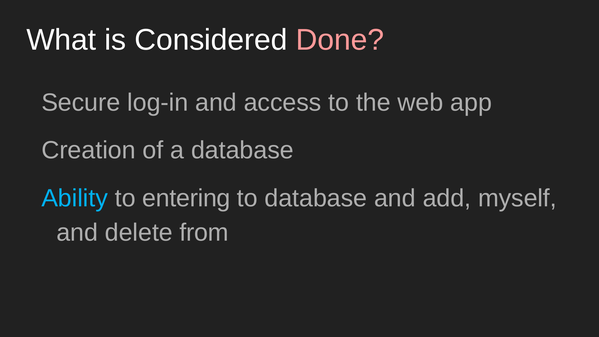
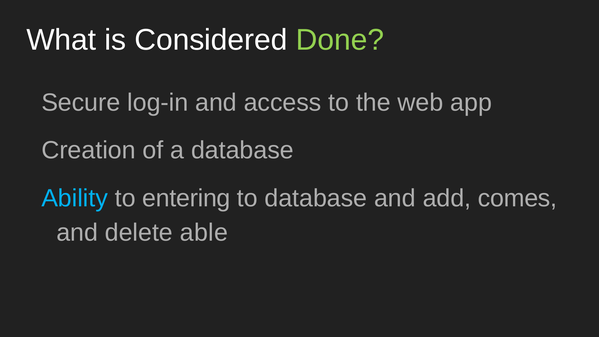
Done colour: pink -> light green
myself: myself -> comes
from: from -> able
